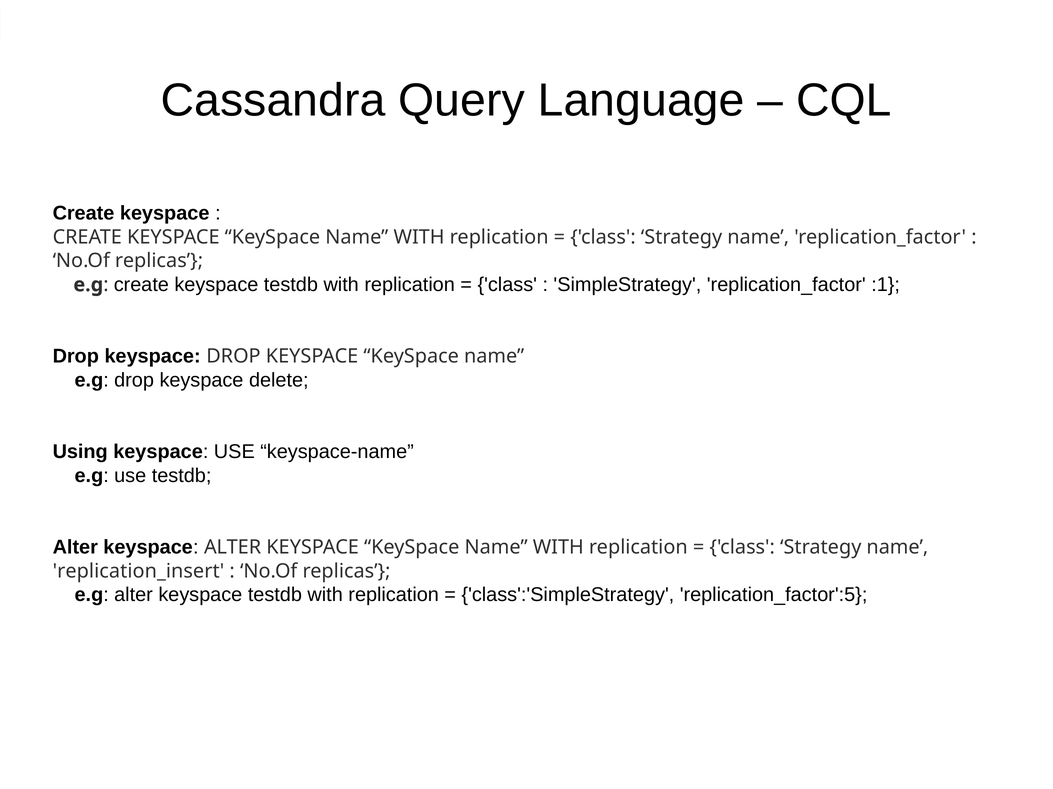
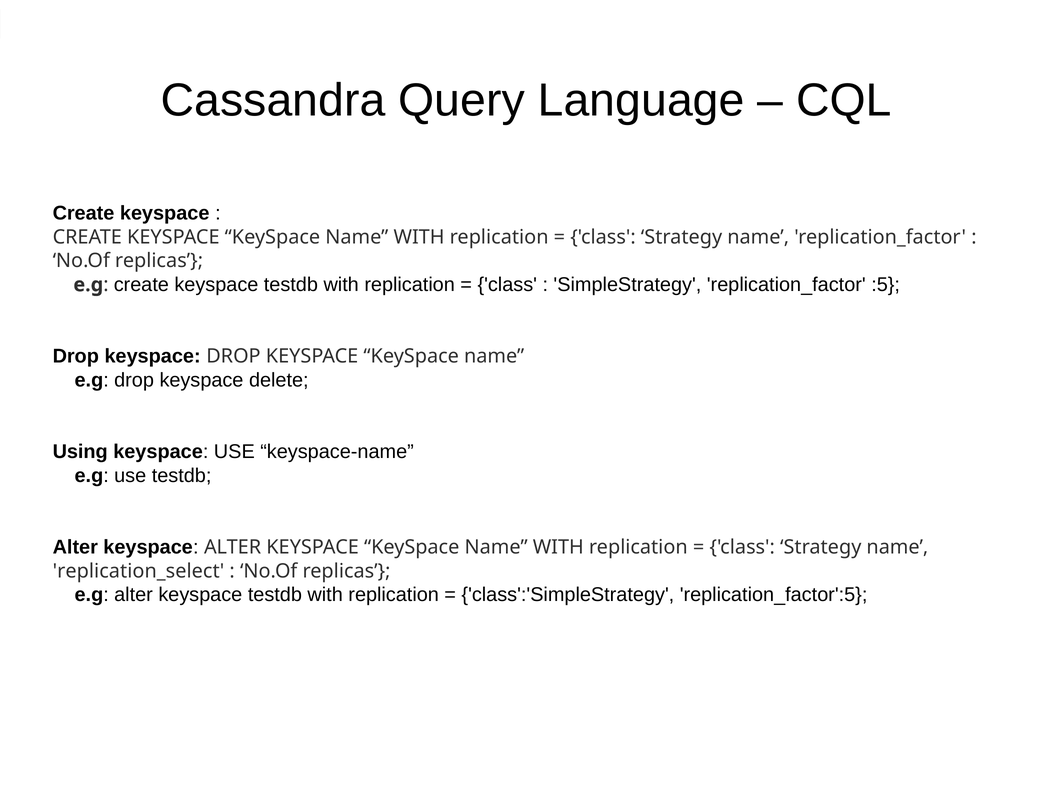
:1: :1 -> :5
replication_insert: replication_insert -> replication_select
